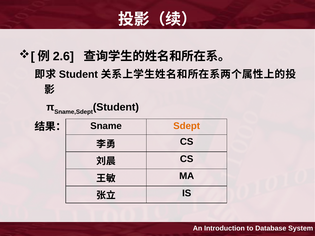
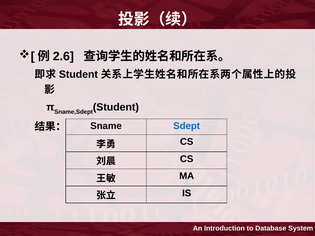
Sdept colour: orange -> blue
